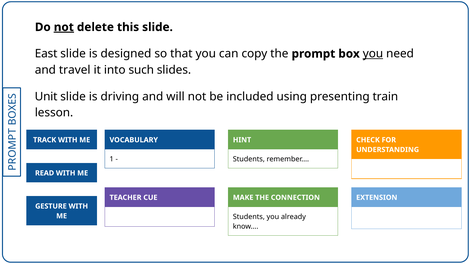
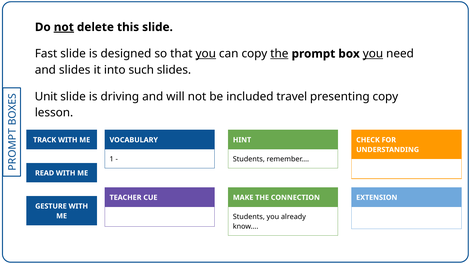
East: East -> Fast
you at (206, 54) underline: none -> present
the at (279, 54) underline: none -> present
and travel: travel -> slides
using: using -> travel
presenting train: train -> copy
